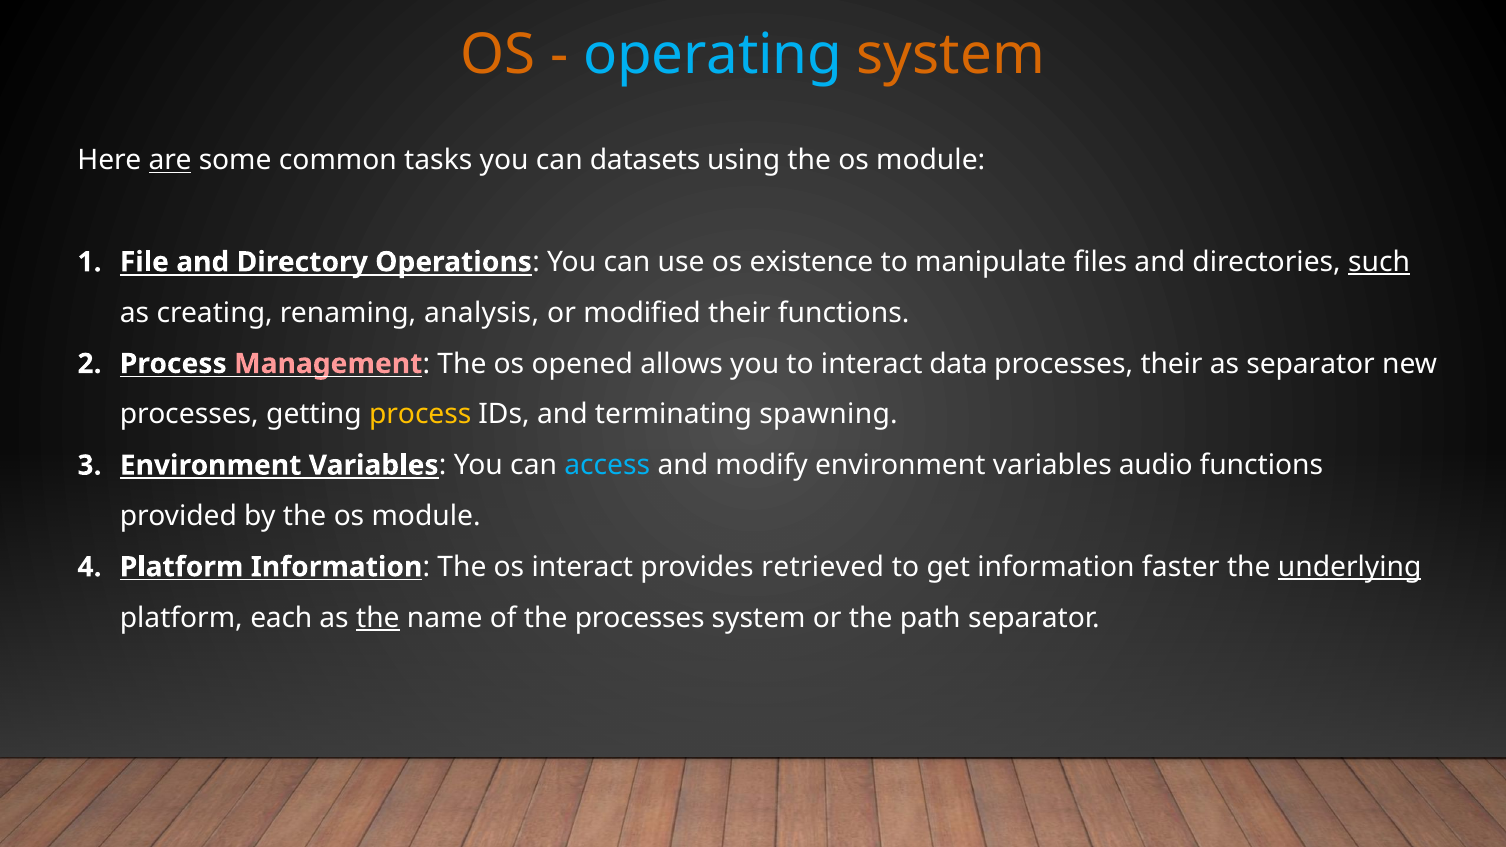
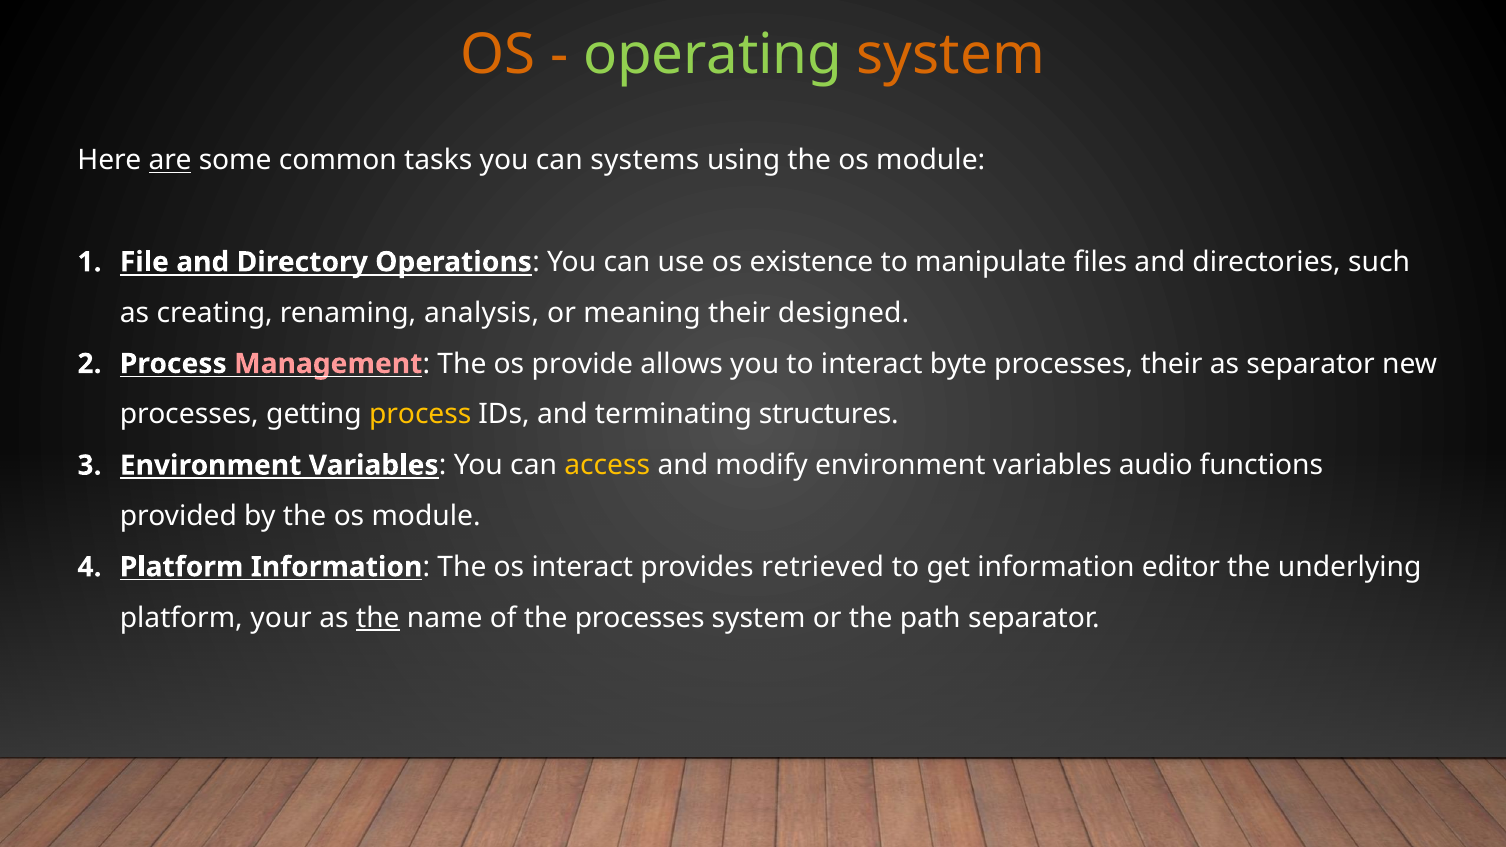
operating colour: light blue -> light green
datasets: datasets -> systems
such underline: present -> none
modified: modified -> meaning
their functions: functions -> designed
opened: opened -> provide
data: data -> byte
spawning: spawning -> structures
access colour: light blue -> yellow
faster: faster -> editor
underlying underline: present -> none
each: each -> your
